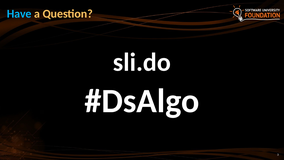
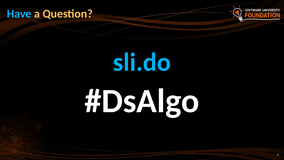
sli.do colour: white -> light blue
